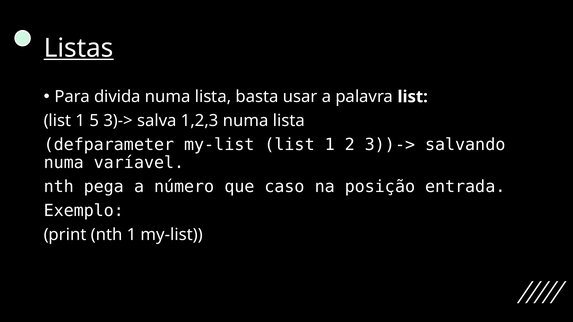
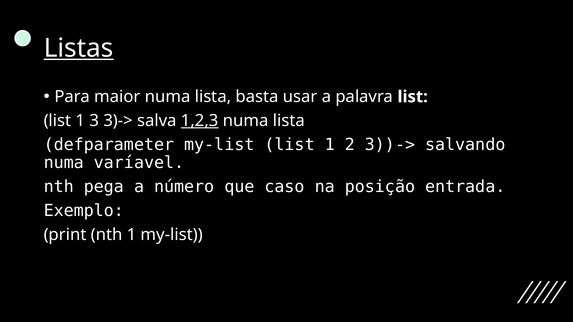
divida: divida -> maior
5: 5 -> 3
1,2,3 underline: none -> present
